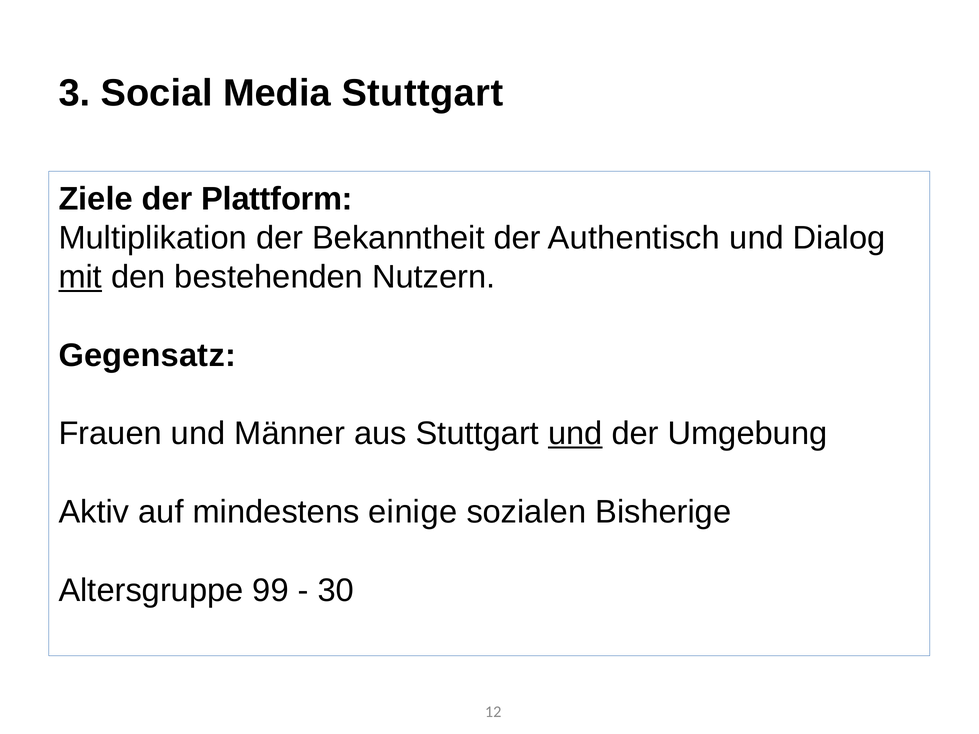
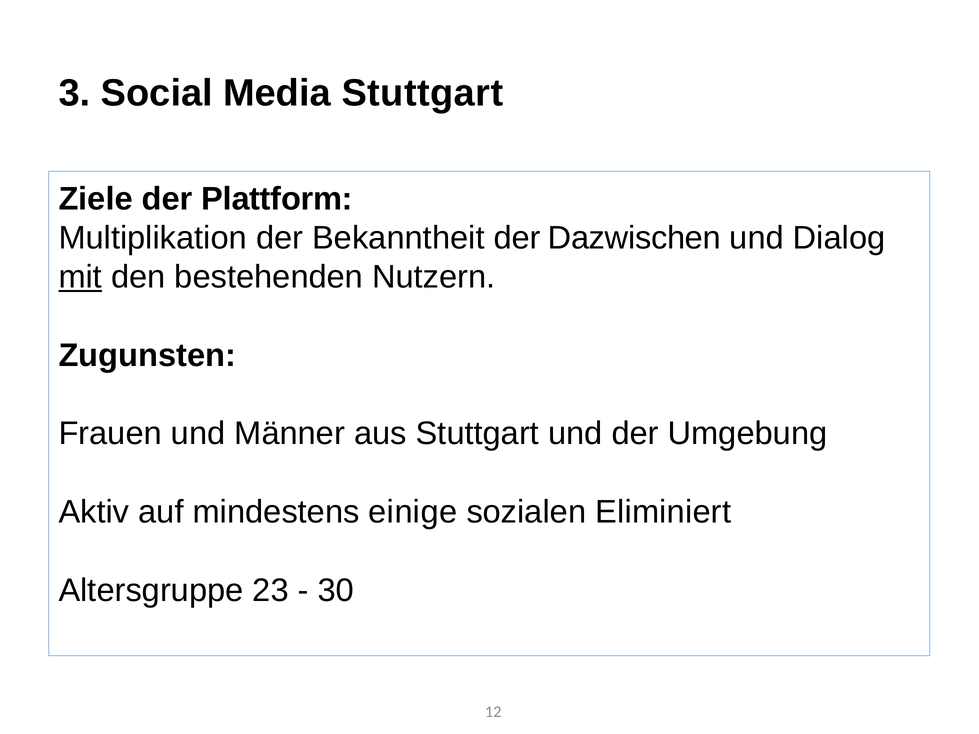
Authentisch: Authentisch -> Dazwischen
Gegensatz: Gegensatz -> Zugunsten
und at (575, 434) underline: present -> none
Bisherige: Bisherige -> Eliminiert
99: 99 -> 23
